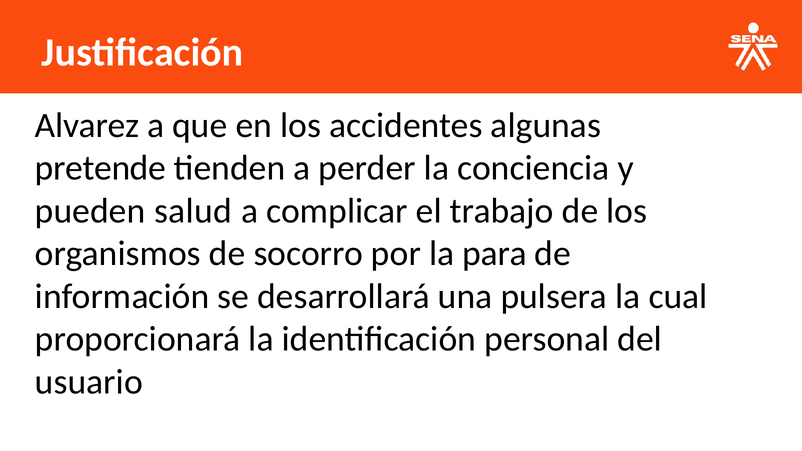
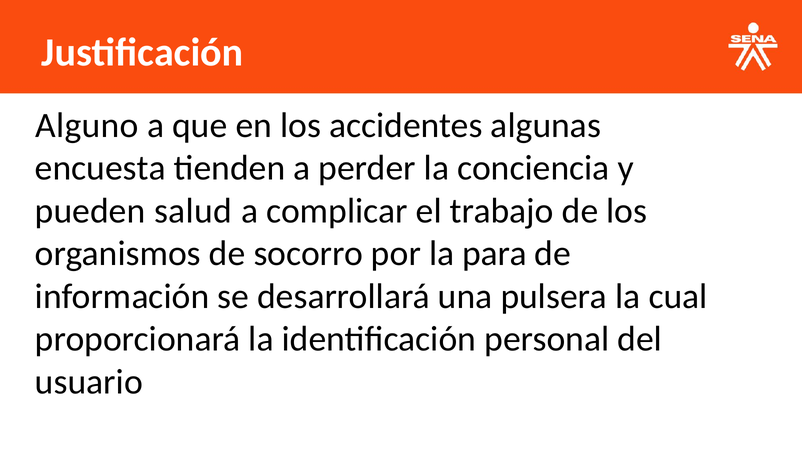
Alvarez: Alvarez -> Alguno
pretende: pretende -> encuesta
